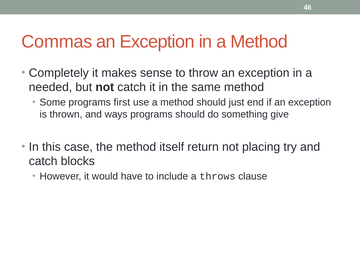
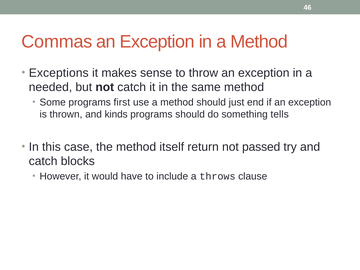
Completely: Completely -> Exceptions
ways: ways -> kinds
give: give -> tells
placing: placing -> passed
